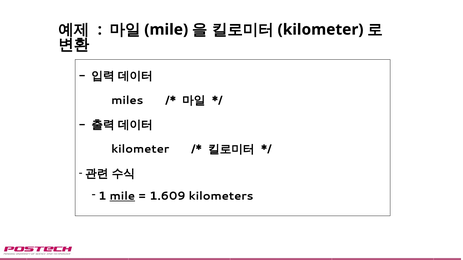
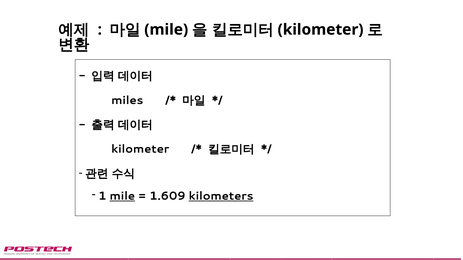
kilometers underline: none -> present
